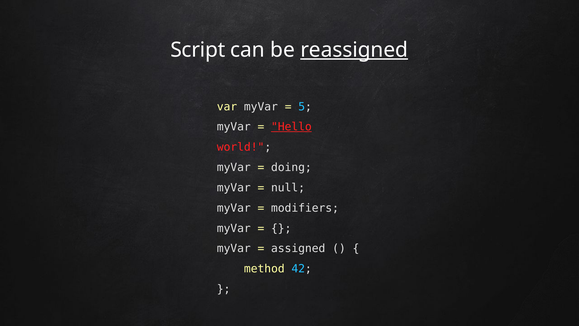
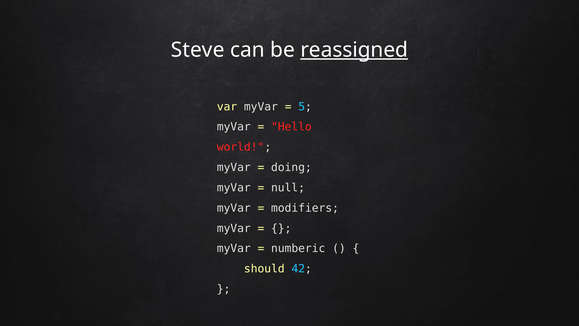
Script: Script -> Steve
Hello underline: present -> none
assigned: assigned -> numberic
method: method -> should
